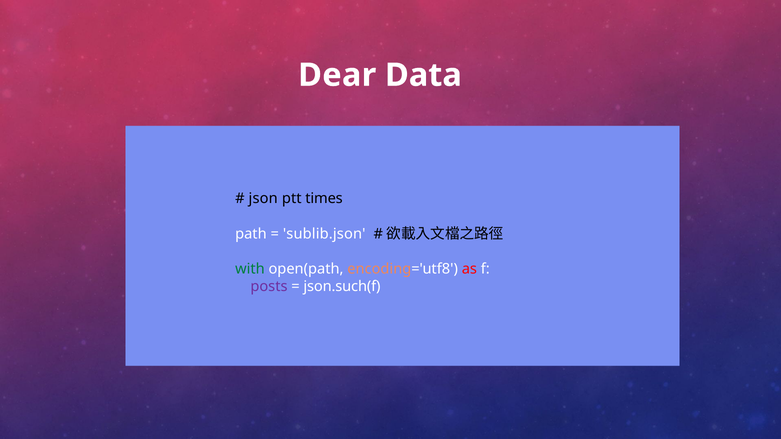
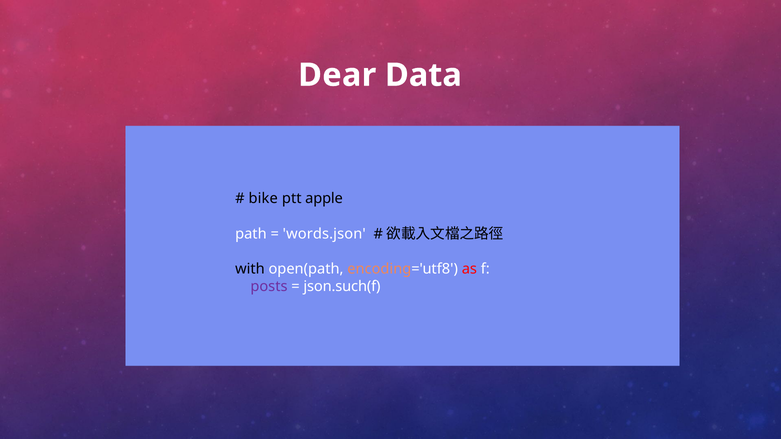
json: json -> bike
times: times -> apple
sublib.json: sublib.json -> words.json
with colour: green -> black
